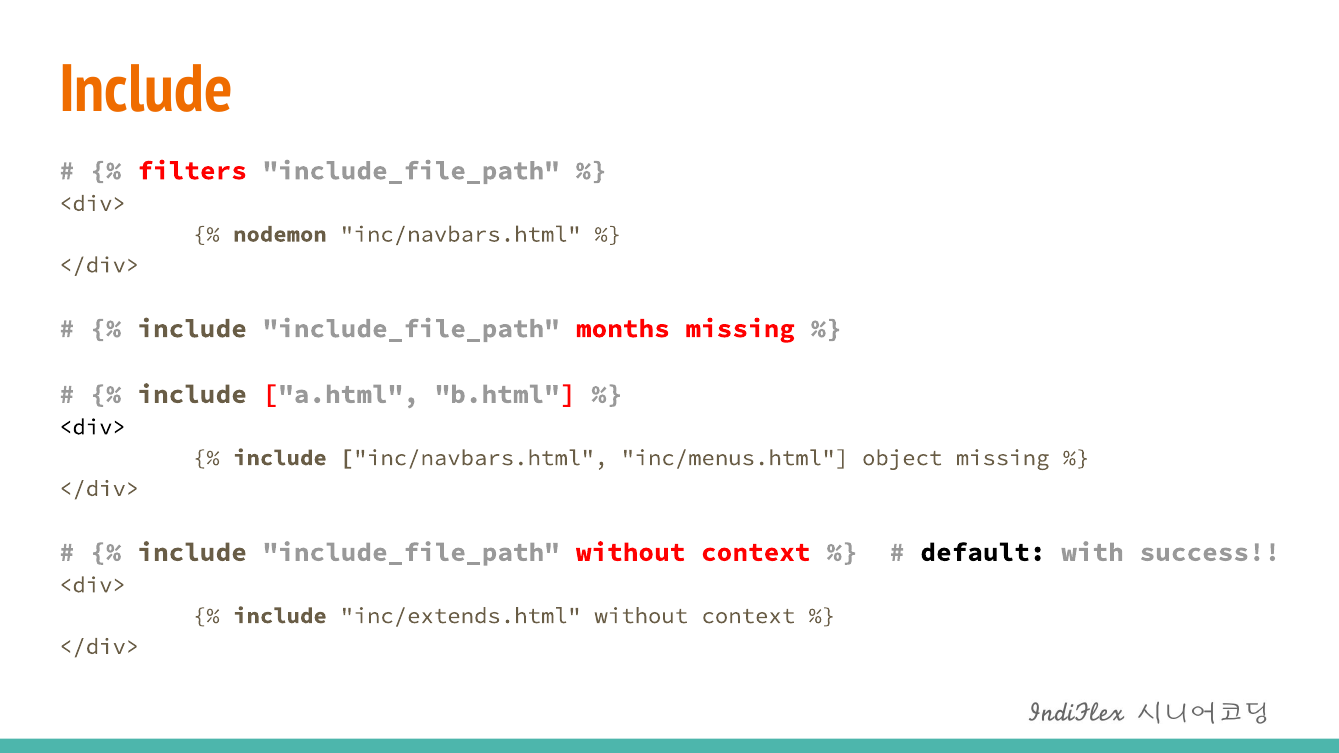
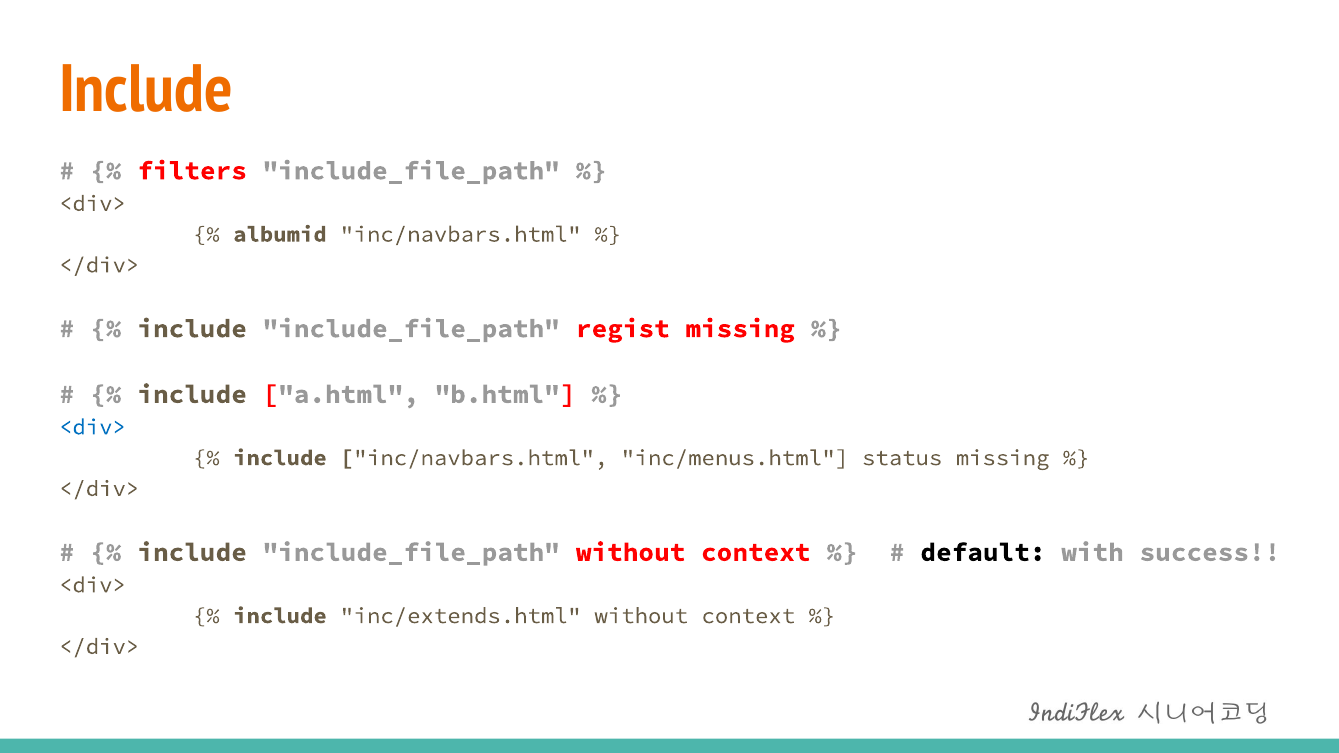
nodemon: nodemon -> albumid
months: months -> regist
<div> at (92, 427) colour: black -> blue
object: object -> status
